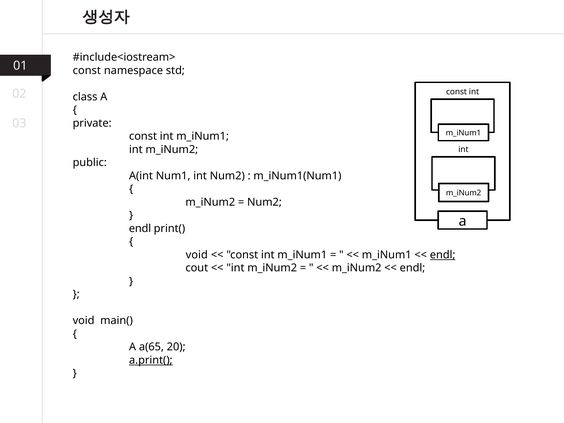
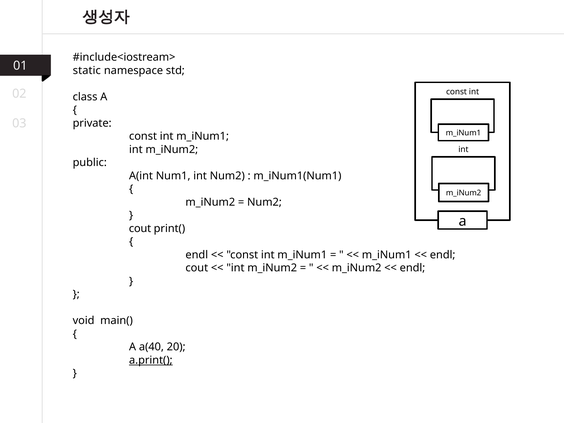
const at (87, 70): const -> static
endl at (140, 228): endl -> cout
void at (197, 255): void -> endl
endl at (443, 255) underline: present -> none
a(65: a(65 -> a(40
